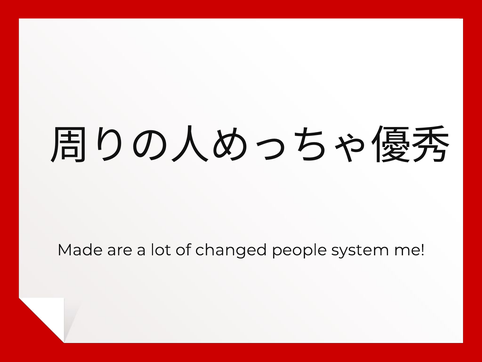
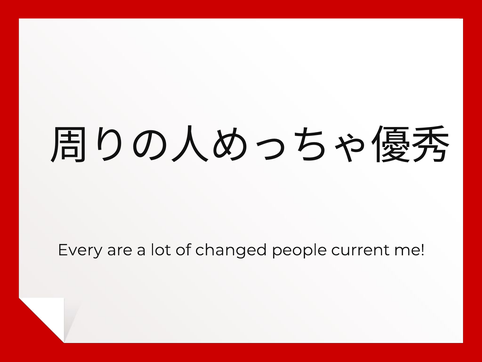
Made: Made -> Every
system: system -> current
